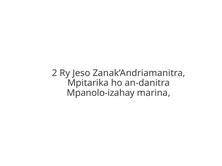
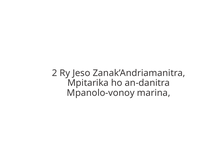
Mpanolo-izahay: Mpanolo-izahay -> Mpanolo-vonoy
